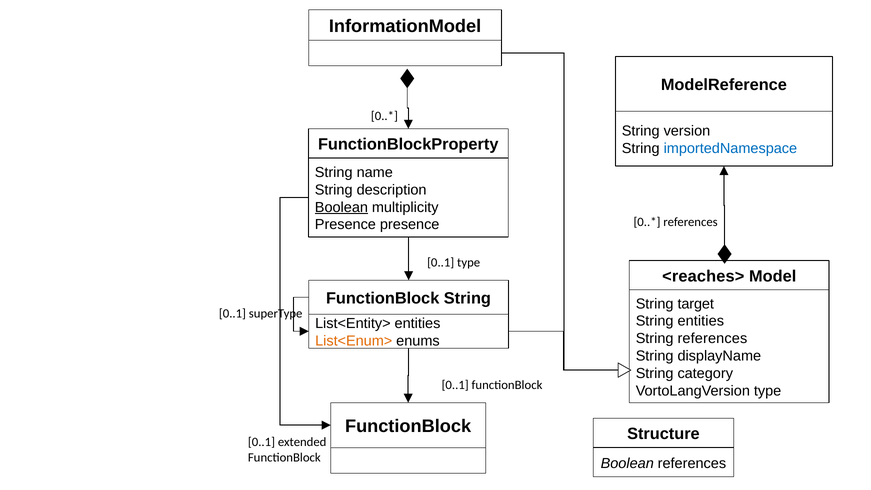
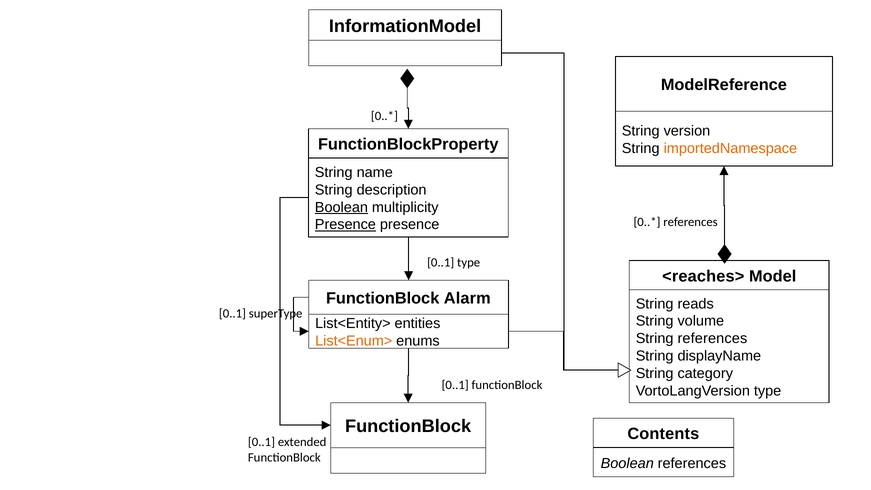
importedNamespace colour: blue -> orange
Presence at (345, 225) underline: none -> present
FunctionBlock String: String -> Alarm
target: target -> reads
String entities: entities -> volume
Structure: Structure -> Contents
